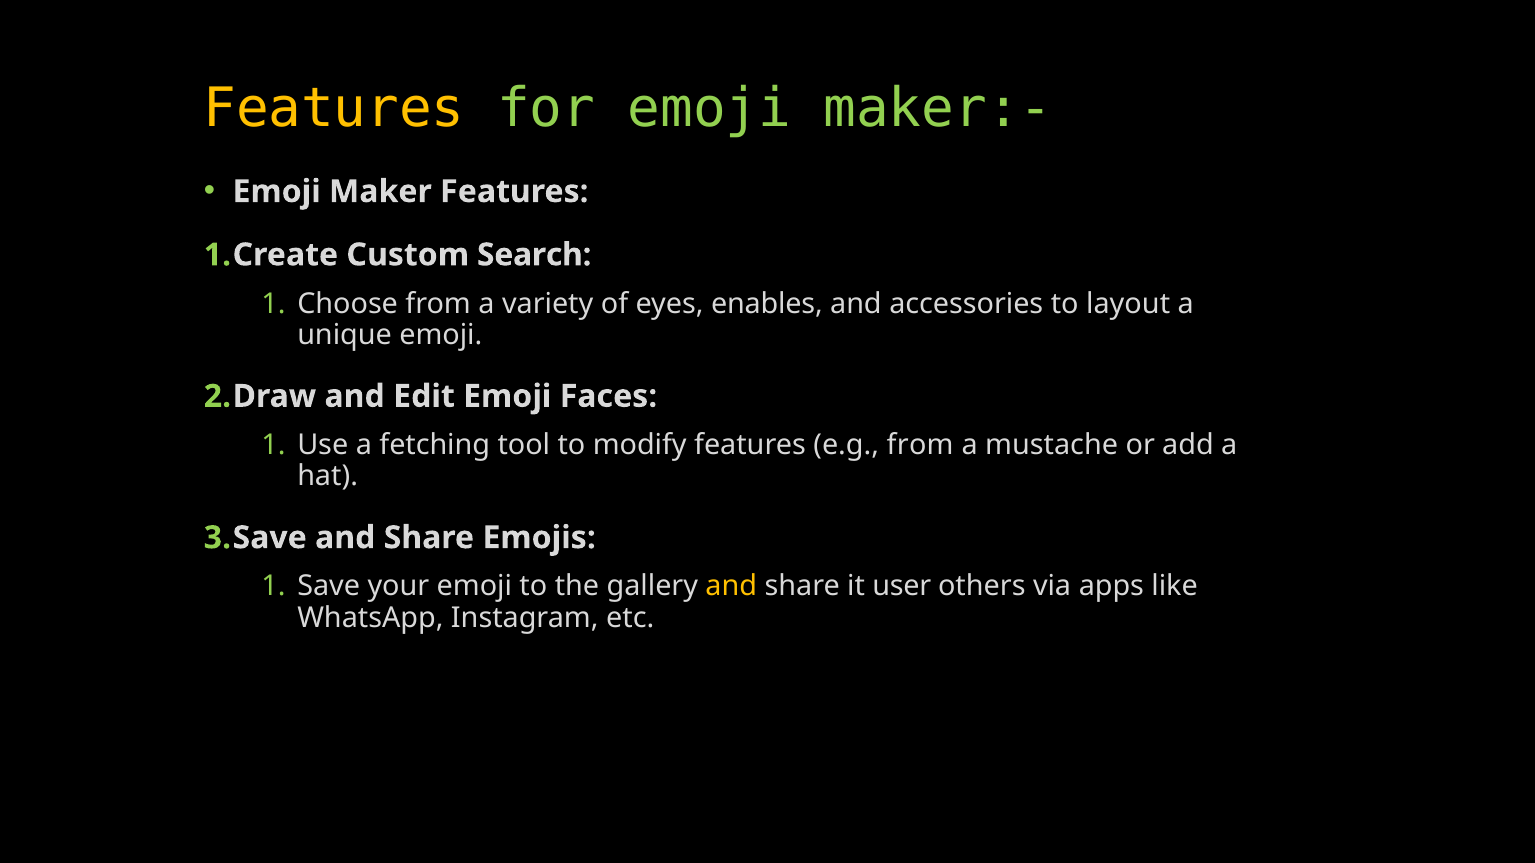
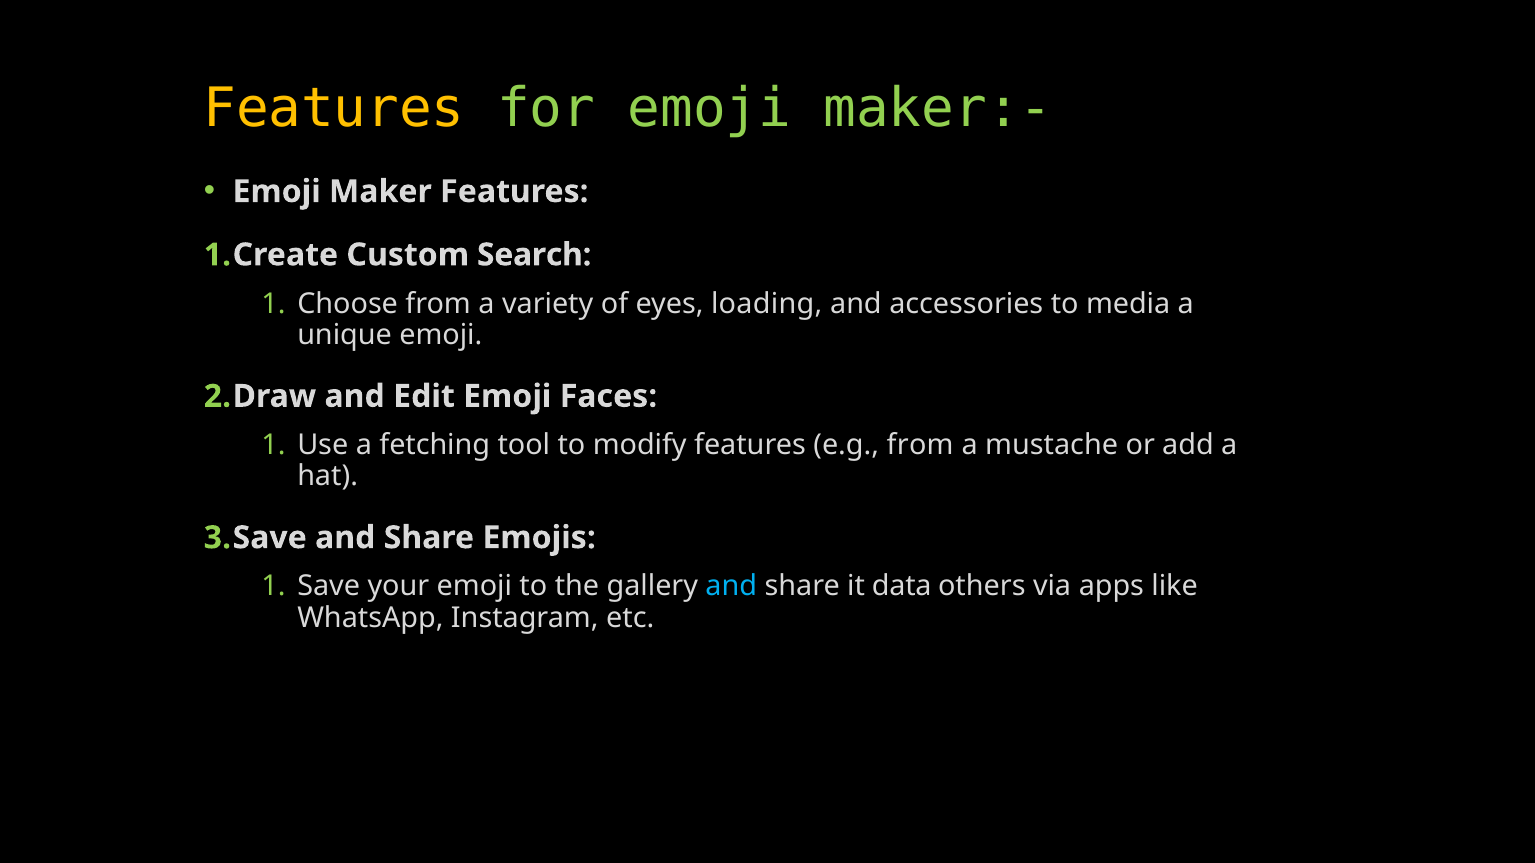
enables: enables -> loading
layout: layout -> media
and at (731, 587) colour: yellow -> light blue
user: user -> data
